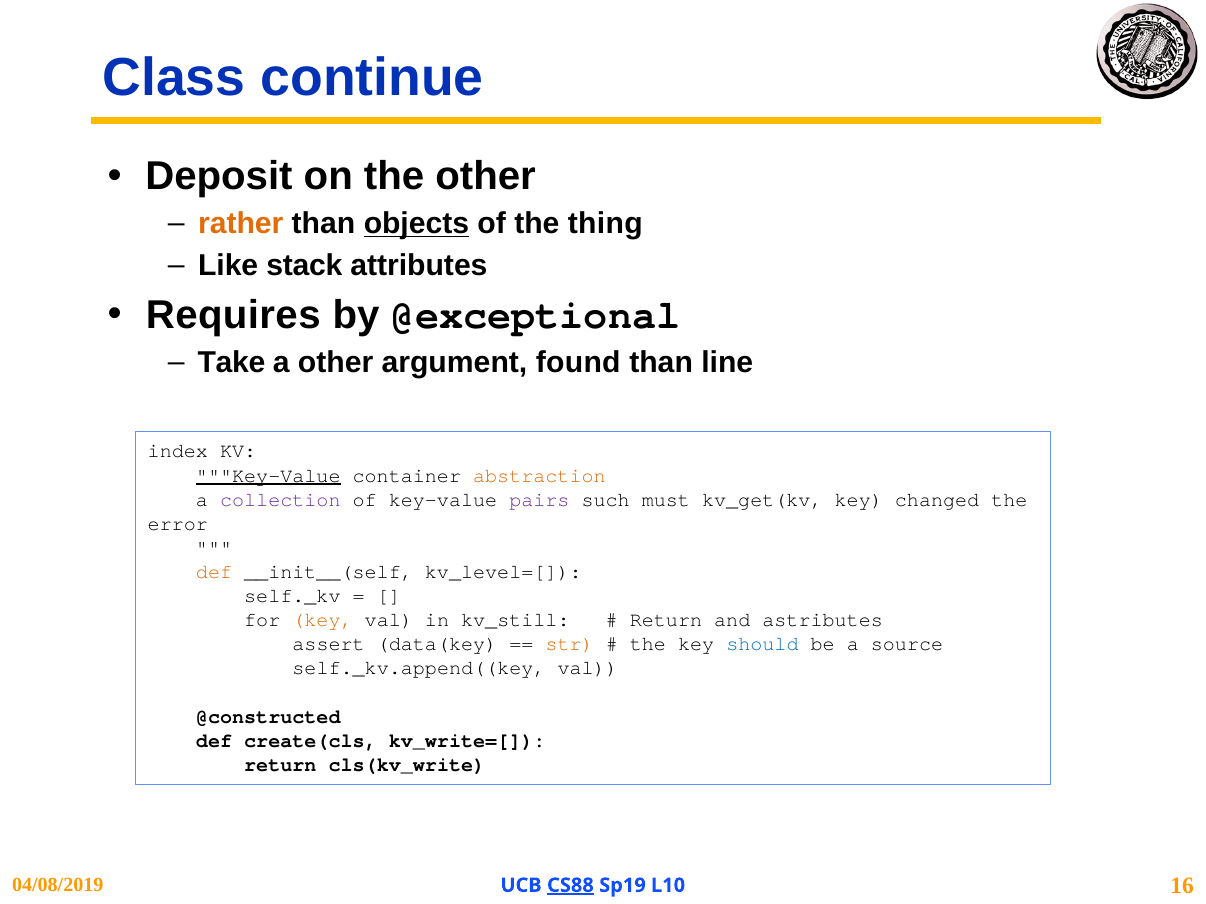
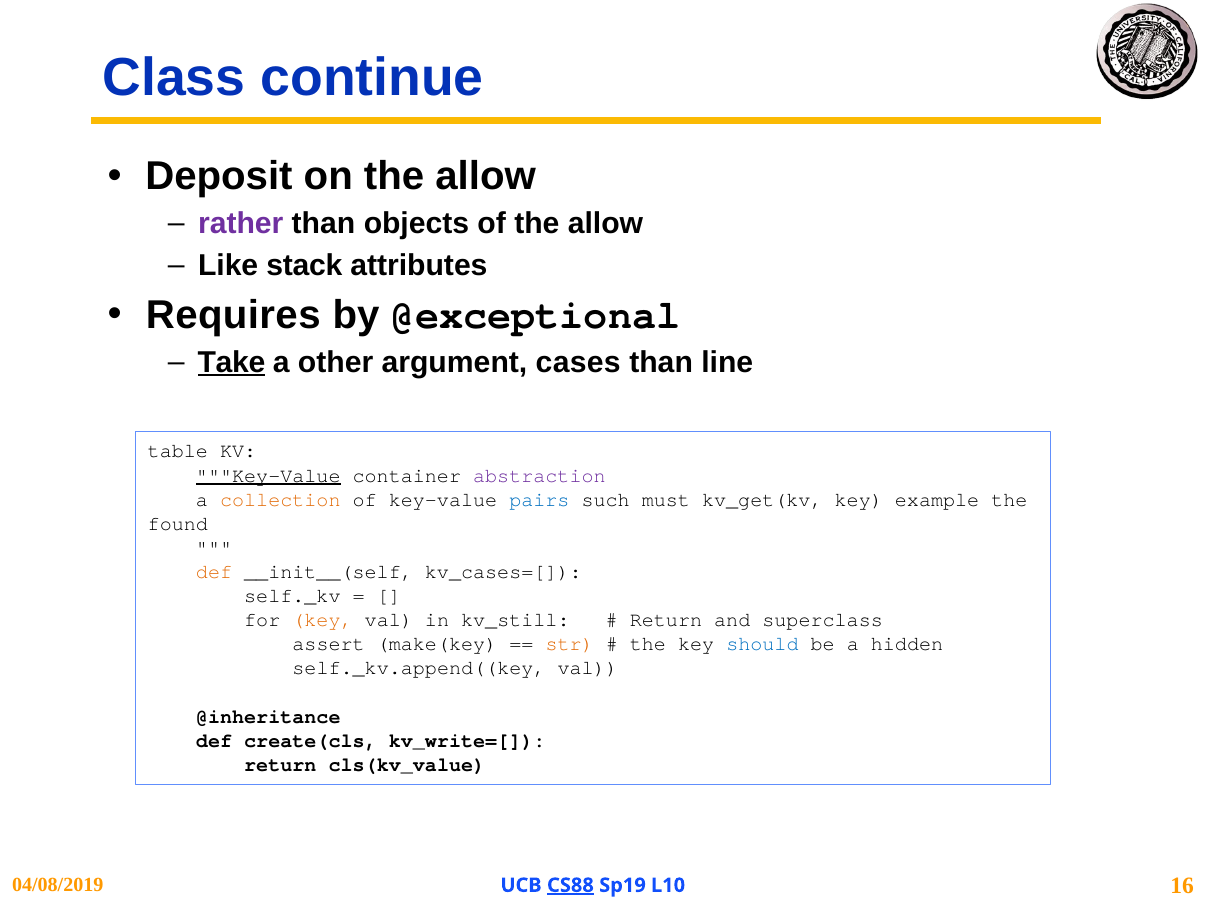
on the other: other -> allow
rather colour: orange -> purple
objects underline: present -> none
of the thing: thing -> allow
Take underline: none -> present
found: found -> cases
index: index -> table
abstraction colour: orange -> purple
collection colour: purple -> orange
pairs colour: purple -> blue
changed: changed -> example
error: error -> found
kv_level=[: kv_level=[ -> kv_cases=[
astributes: astributes -> superclass
data(key: data(key -> make(key
source: source -> hidden
@constructed: @constructed -> @inheritance
cls(kv_write: cls(kv_write -> cls(kv_value
